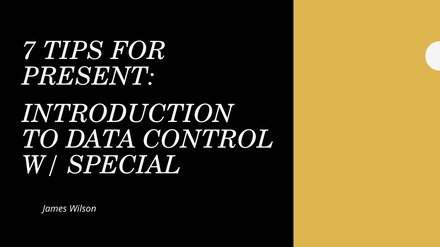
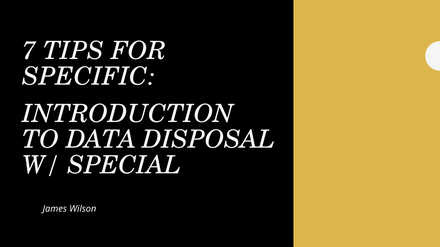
PRESENT: PRESENT -> SPECIFIC
CONTROL: CONTROL -> DISPOSAL
